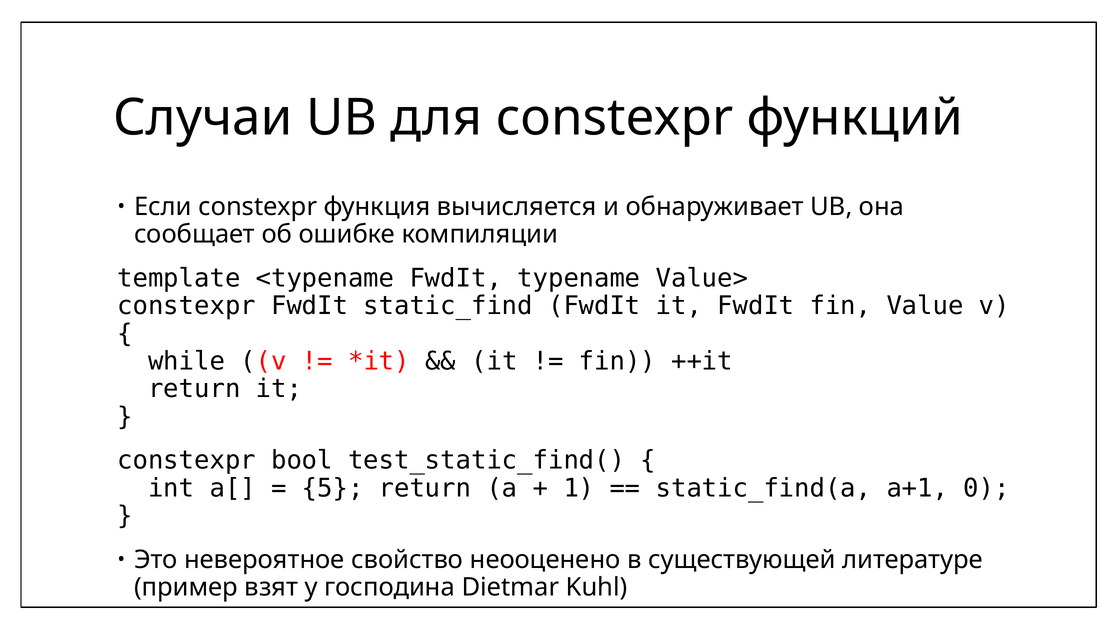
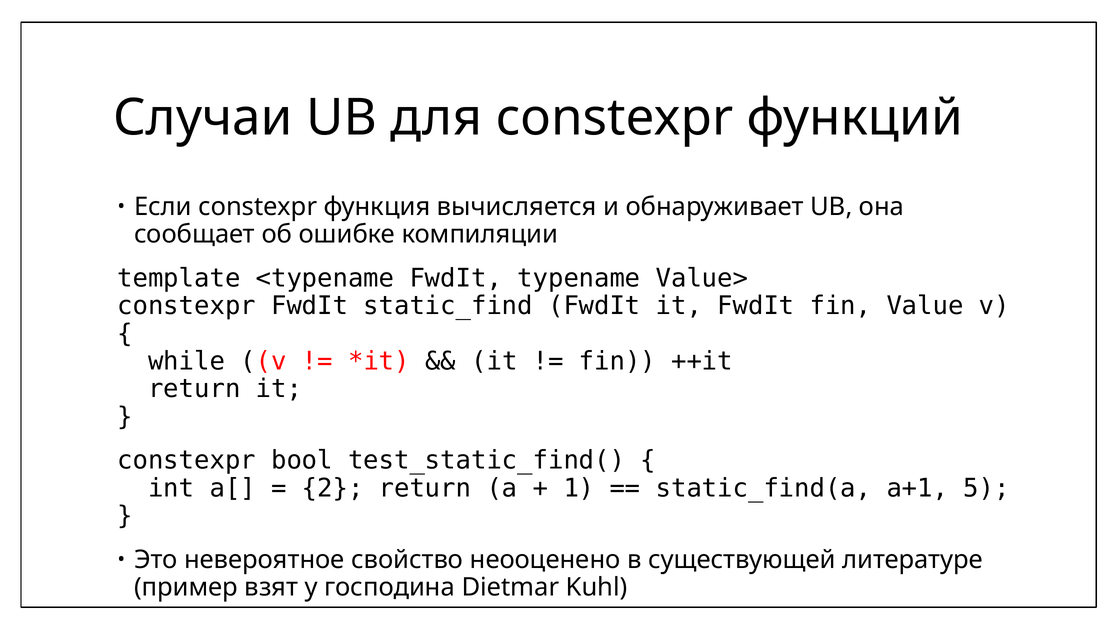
5: 5 -> 2
0: 0 -> 5
